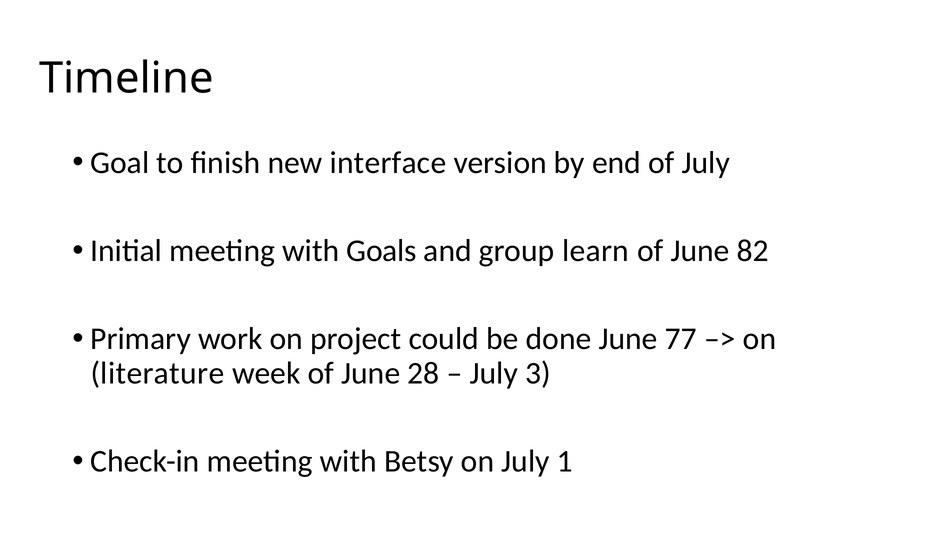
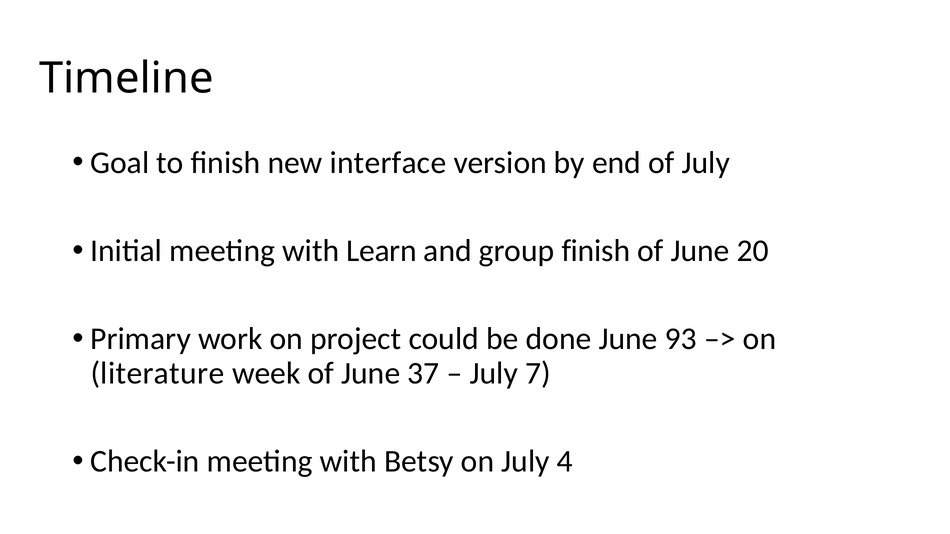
Goals: Goals -> Learn
group learn: learn -> finish
82: 82 -> 20
77: 77 -> 93
28: 28 -> 37
3: 3 -> 7
1: 1 -> 4
